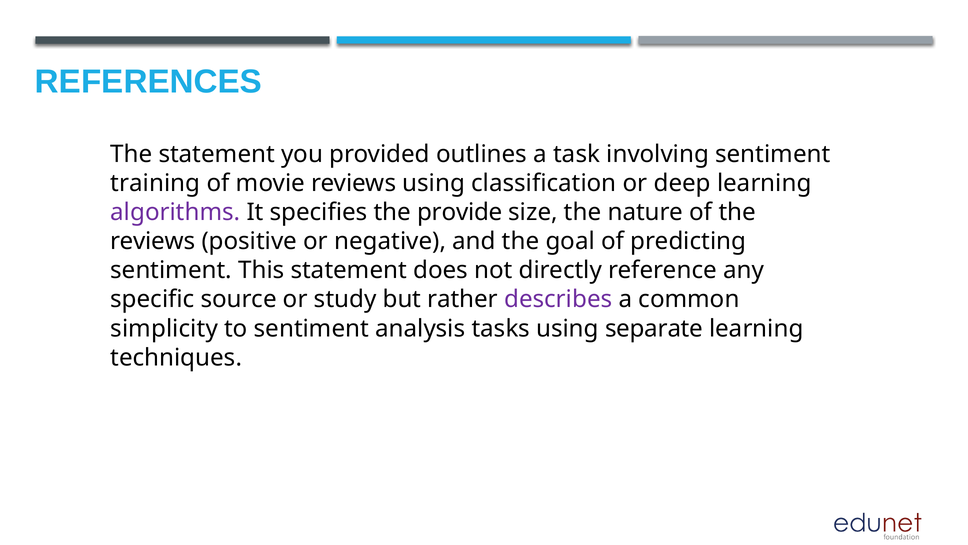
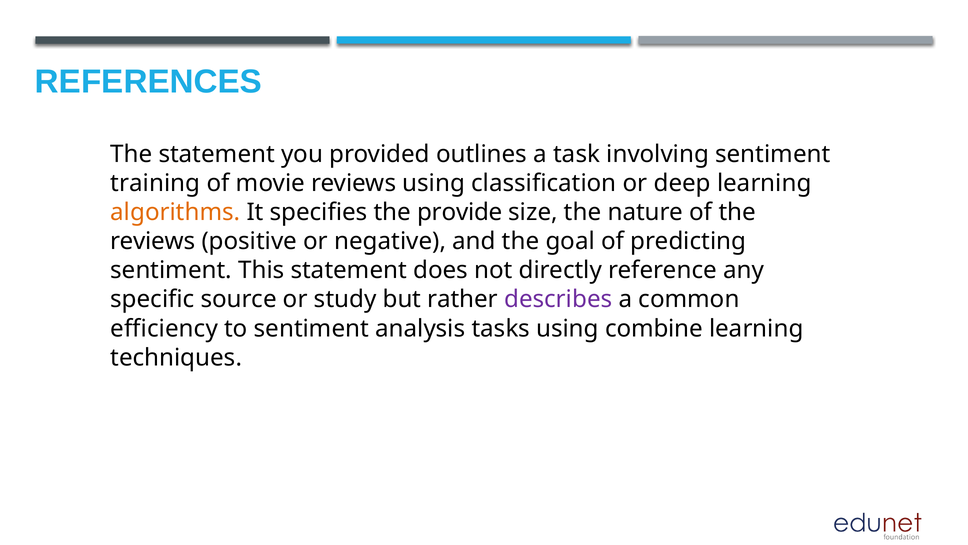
algorithms colour: purple -> orange
simplicity: simplicity -> efficiency
separate: separate -> combine
